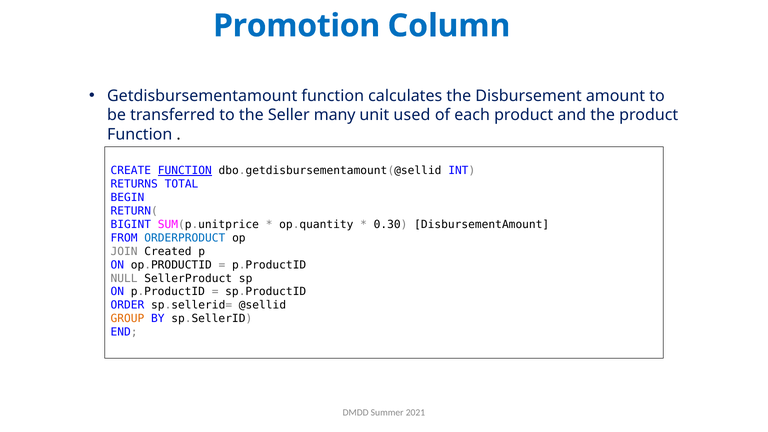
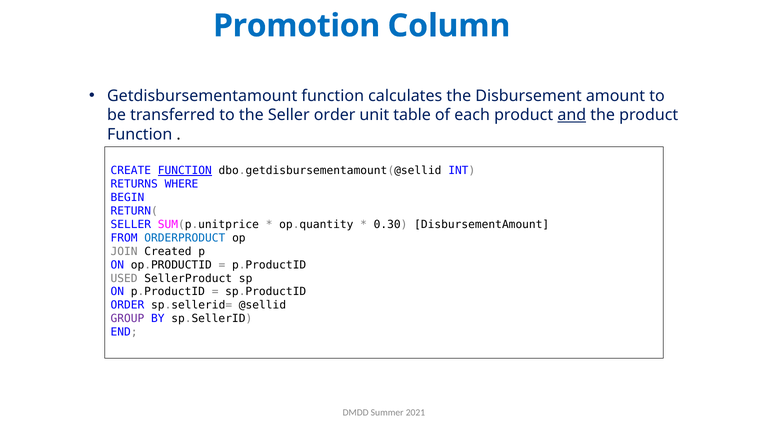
Seller many: many -> order
used: used -> table
and underline: none -> present
TOTAL: TOTAL -> WHERE
BIGINT at (131, 225): BIGINT -> SELLER
NULL: NULL -> USED
GROUP colour: orange -> purple
